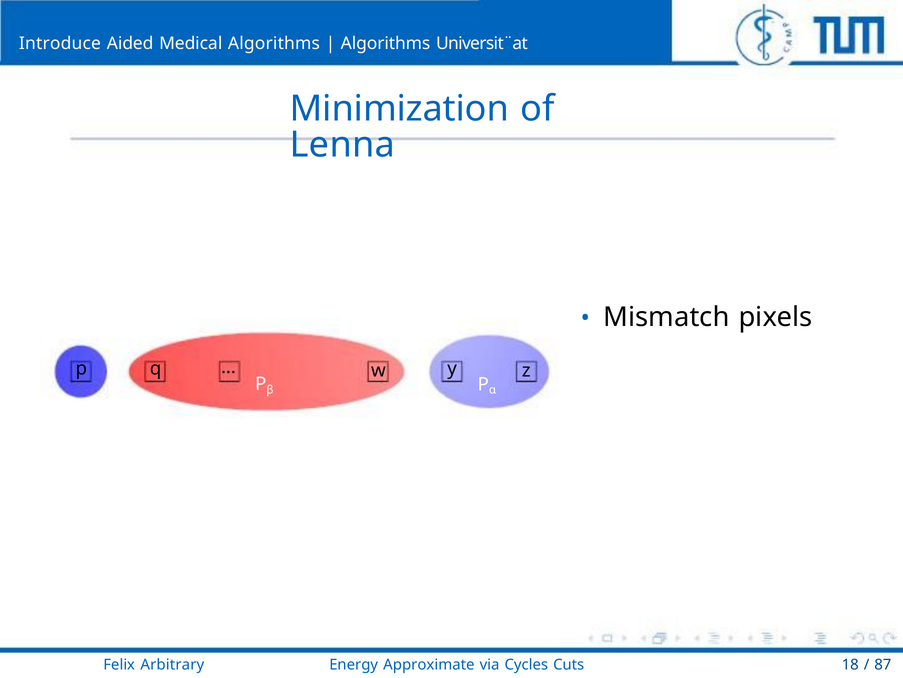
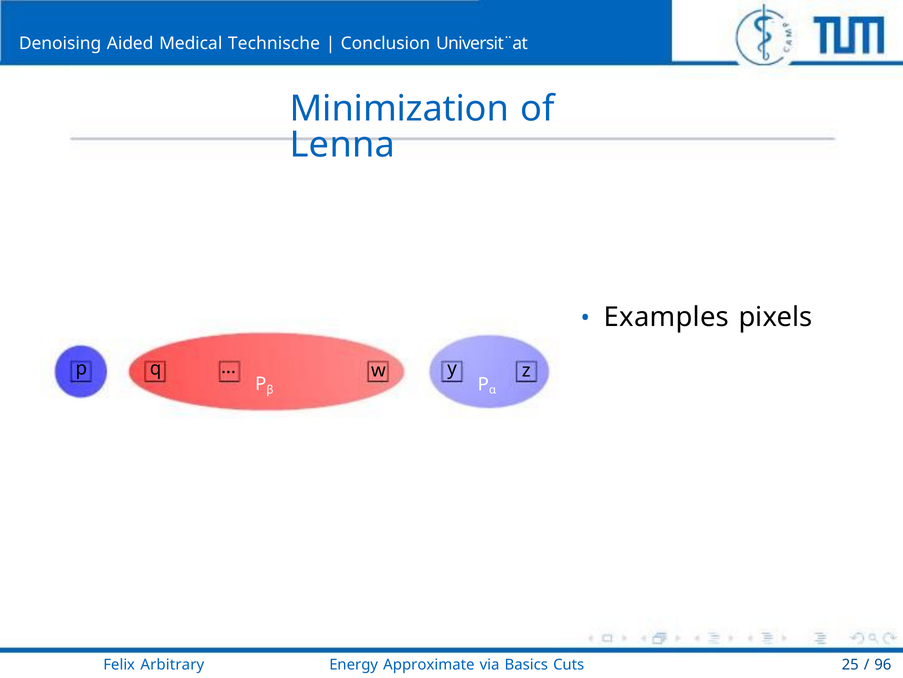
Introduce: Introduce -> Denoising
Medical Algorithms: Algorithms -> Technische
Algorithms at (386, 44): Algorithms -> Conclusion
Mismatch: Mismatch -> Examples
Cycles: Cycles -> Basics
18: 18 -> 25
87: 87 -> 96
